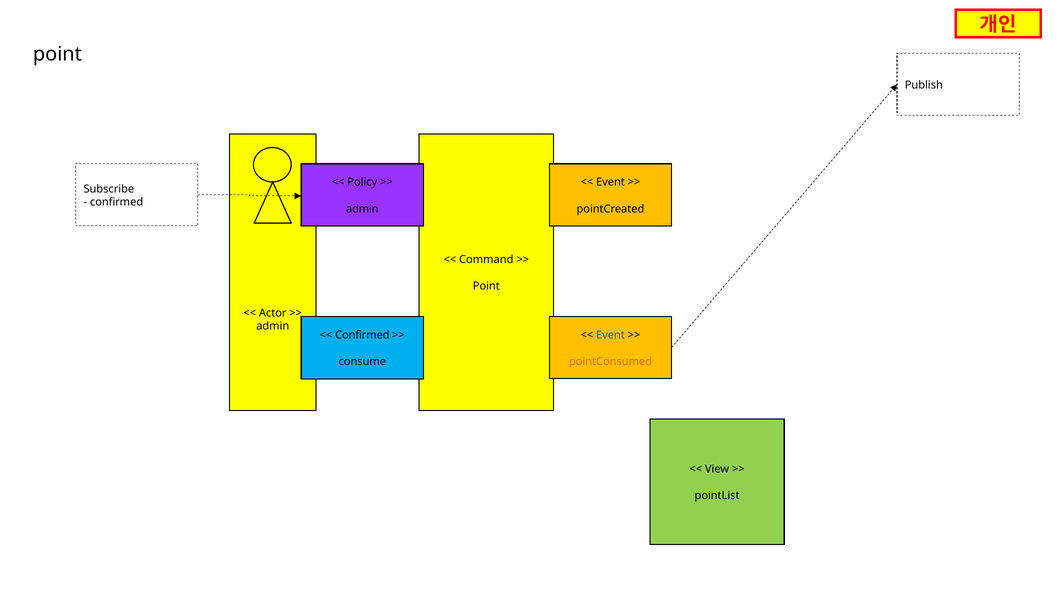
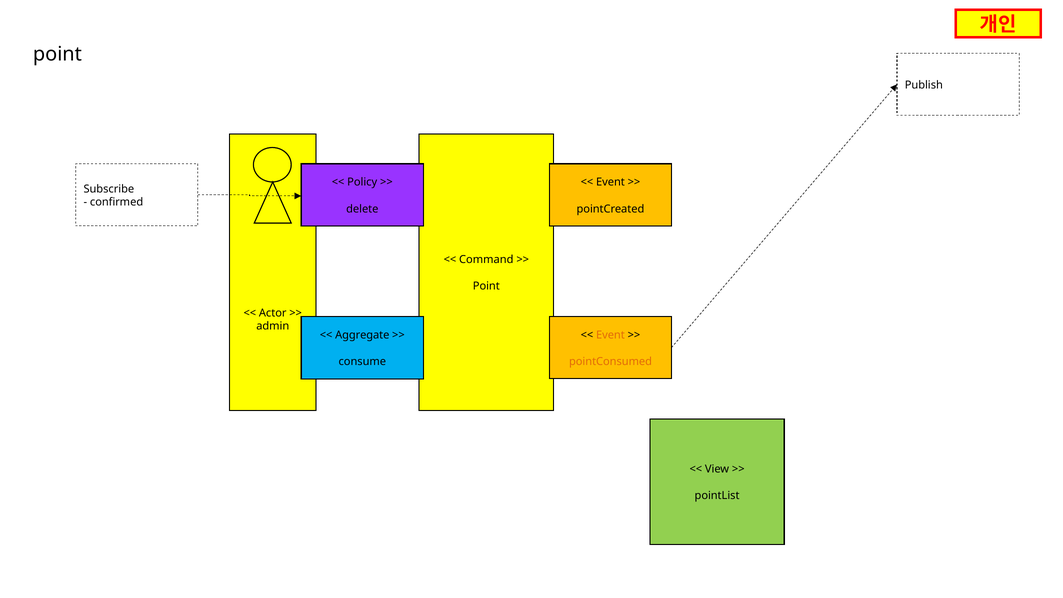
admin at (362, 209): admin -> delete
Event at (610, 335) colour: blue -> orange
Confirmed at (362, 335): Confirmed -> Aggregate
